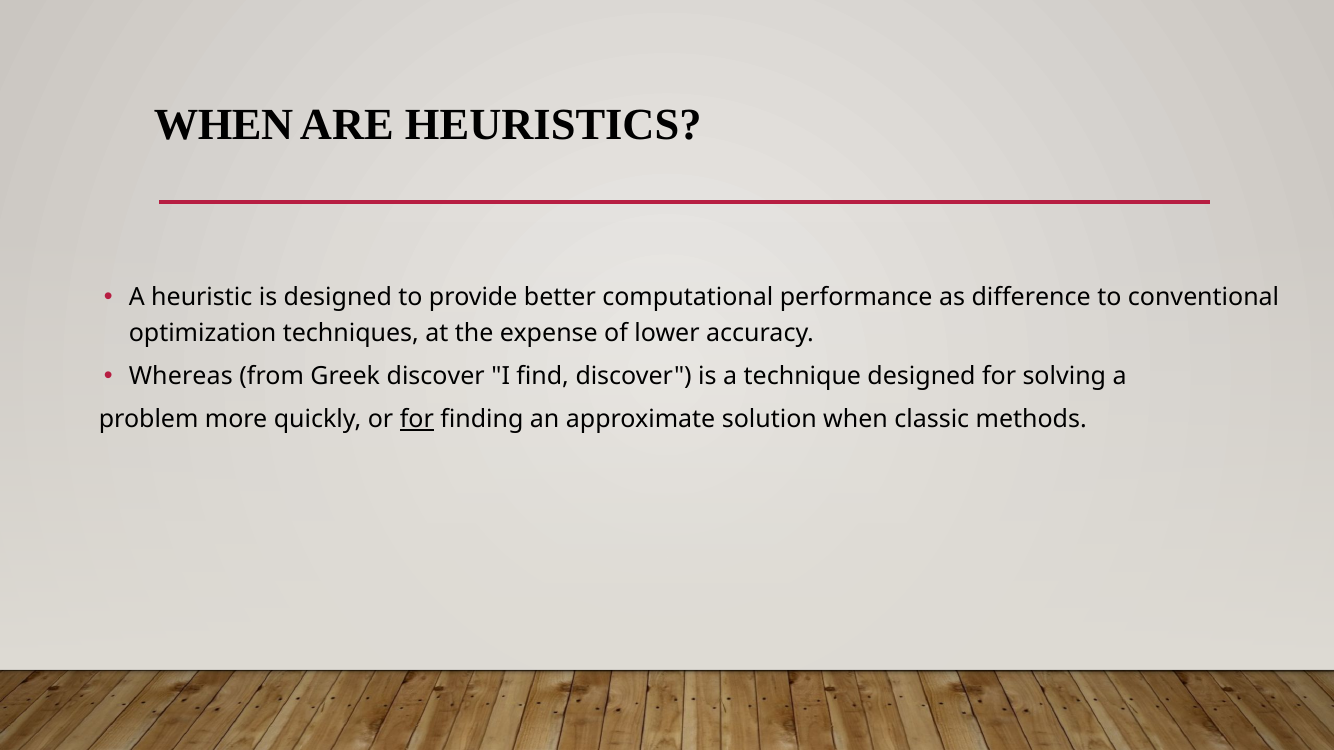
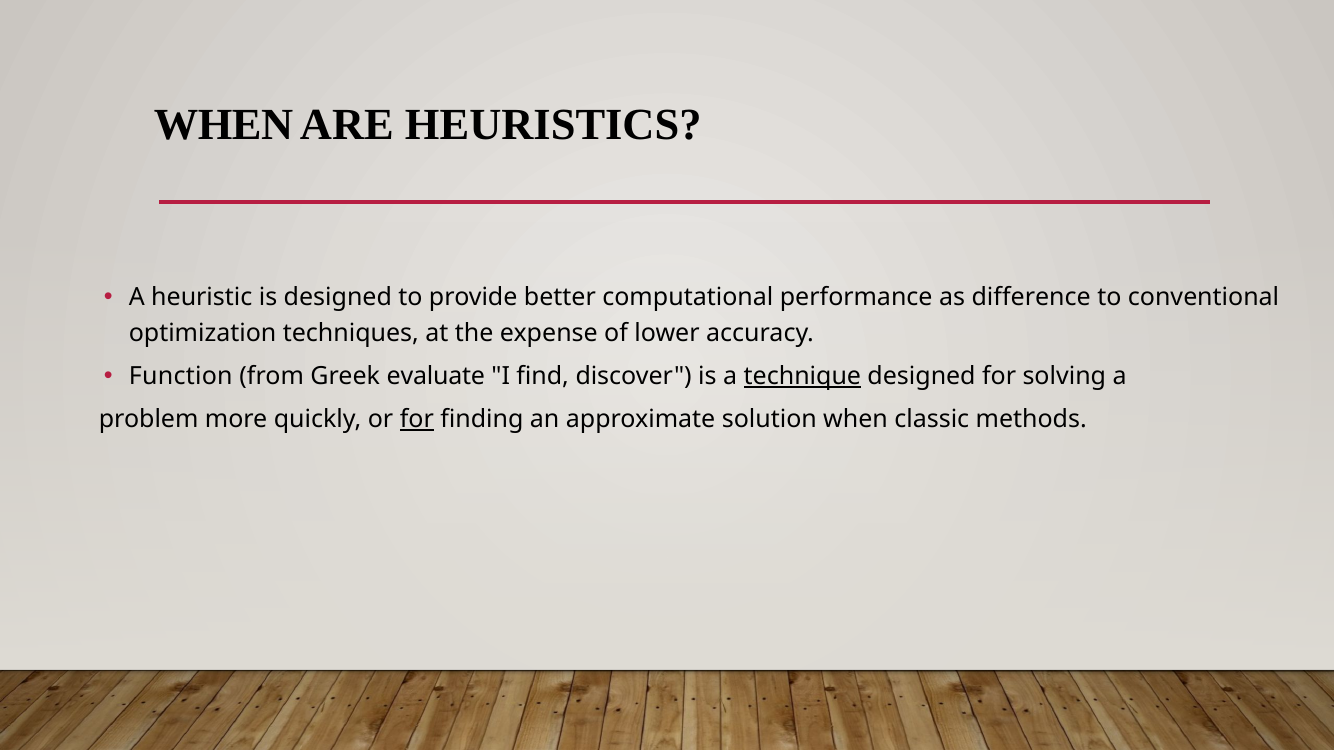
Whereas: Whereas -> Function
Greek discover: discover -> evaluate
technique underline: none -> present
